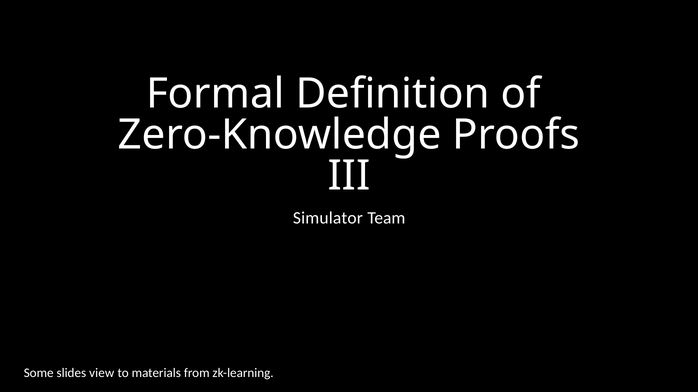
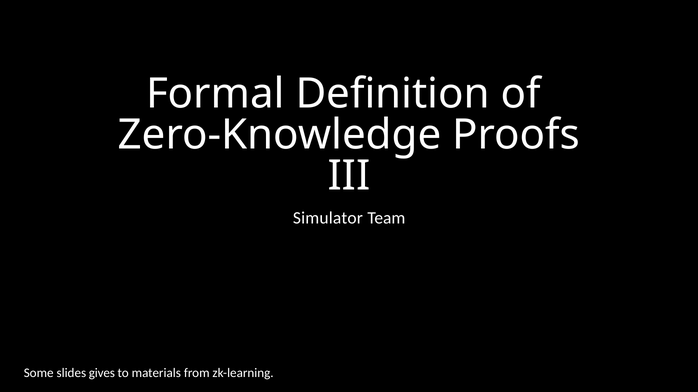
view: view -> gives
